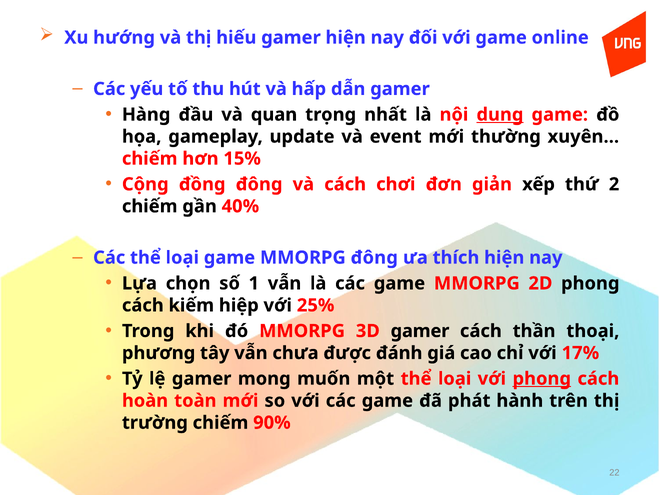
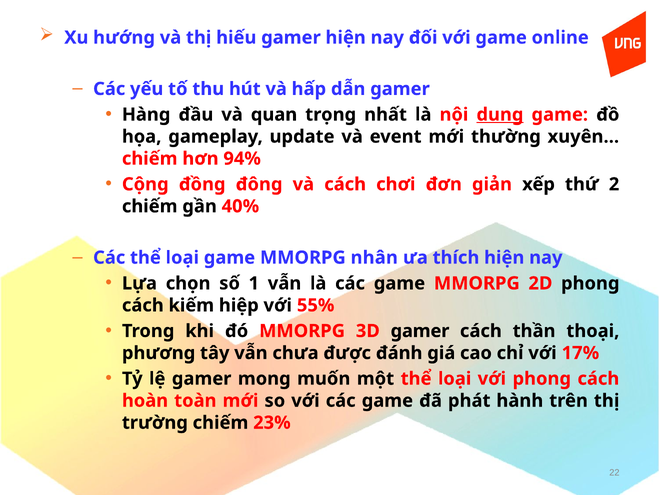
15%: 15% -> 94%
MMORPG đông: đông -> nhân
25%: 25% -> 55%
phong at (542, 378) underline: present -> none
90%: 90% -> 23%
